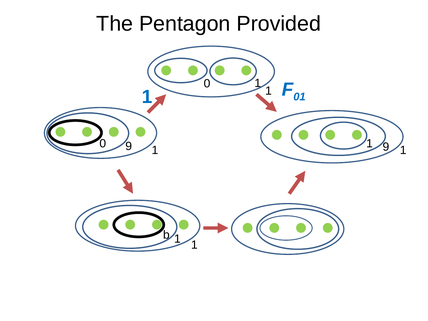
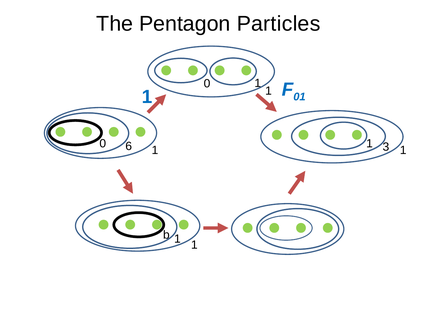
Provided: Provided -> Particles
0 9: 9 -> 6
1 9: 9 -> 3
